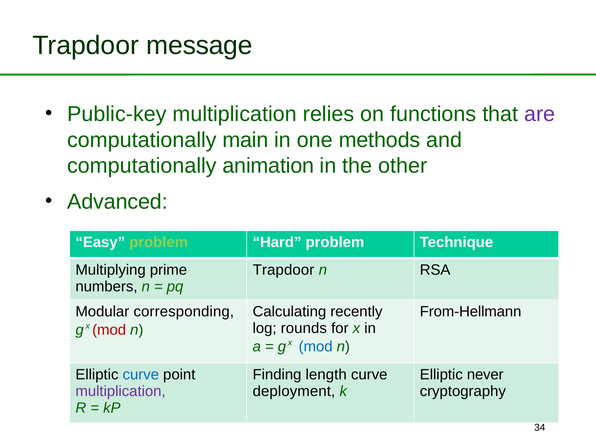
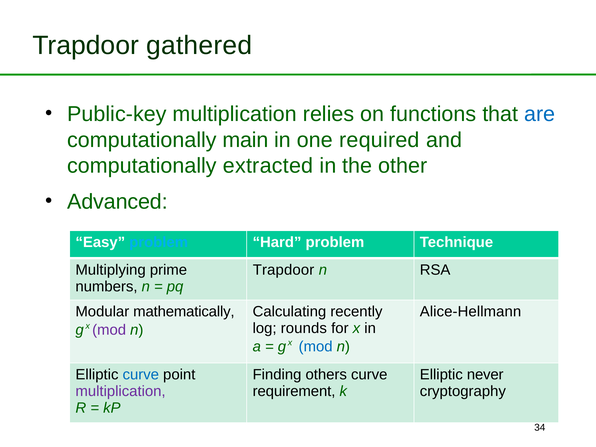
message: message -> gathered
are colour: purple -> blue
methods: methods -> required
animation: animation -> extracted
problem at (159, 242) colour: light green -> light blue
corresponding: corresponding -> mathematically
From-Hellmann: From-Hellmann -> Alice-Hellmann
mod at (109, 330) colour: red -> purple
length: length -> others
deployment: deployment -> requirement
